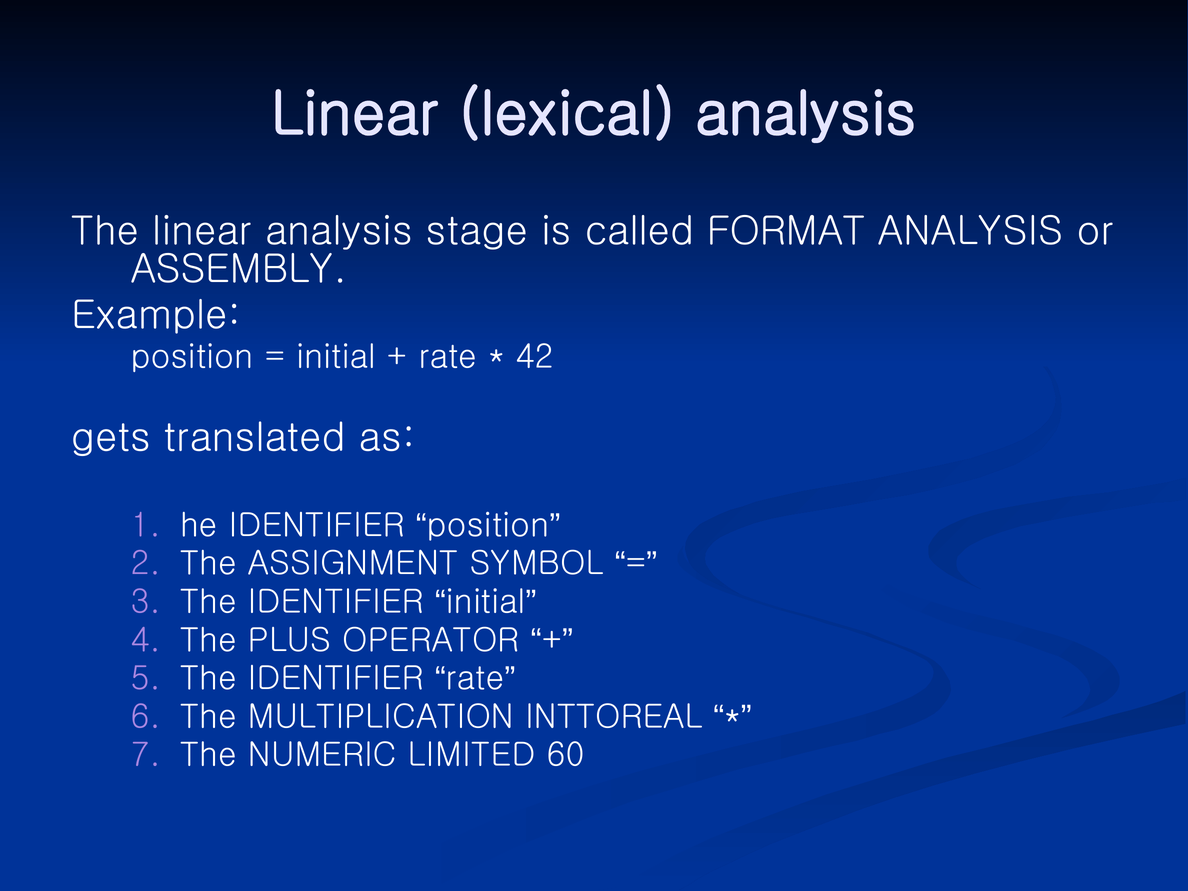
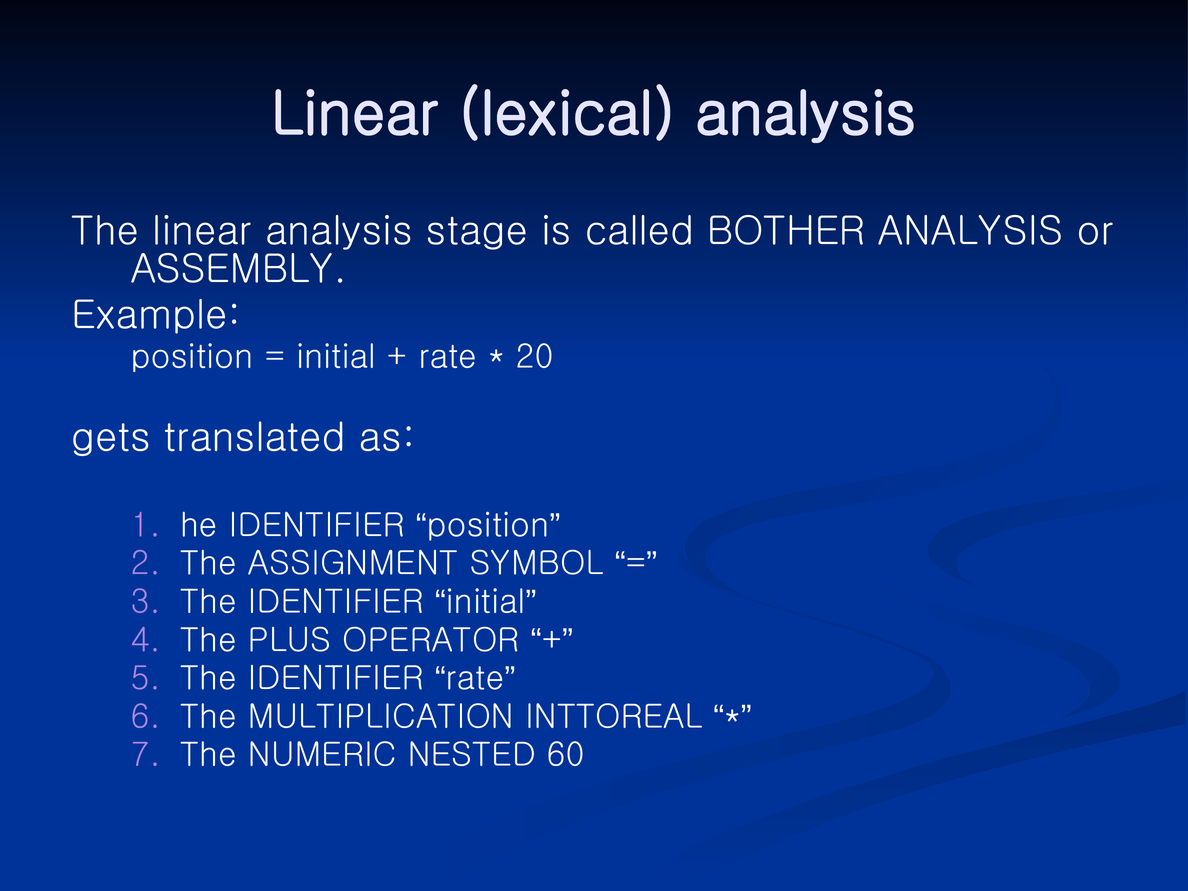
FORMAT: FORMAT -> BOTHER
42: 42 -> 20
LIMITED: LIMITED -> NESTED
